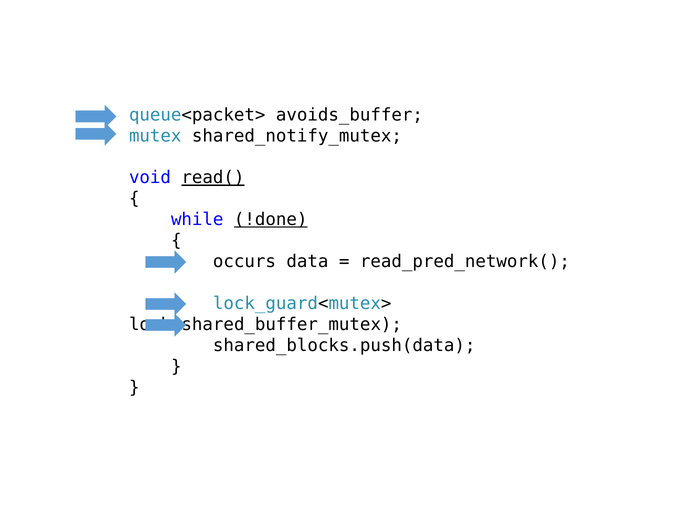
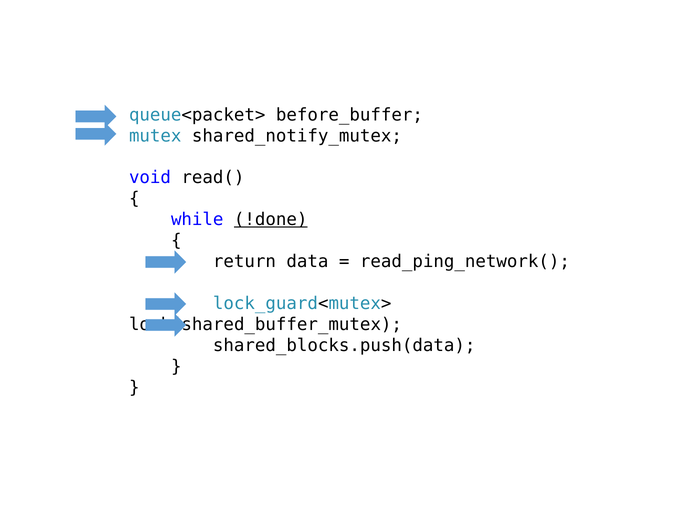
avoids_buffer: avoids_buffer -> before_buffer
read( underline: present -> none
occurs: occurs -> return
read_pred_network(: read_pred_network( -> read_ping_network(
